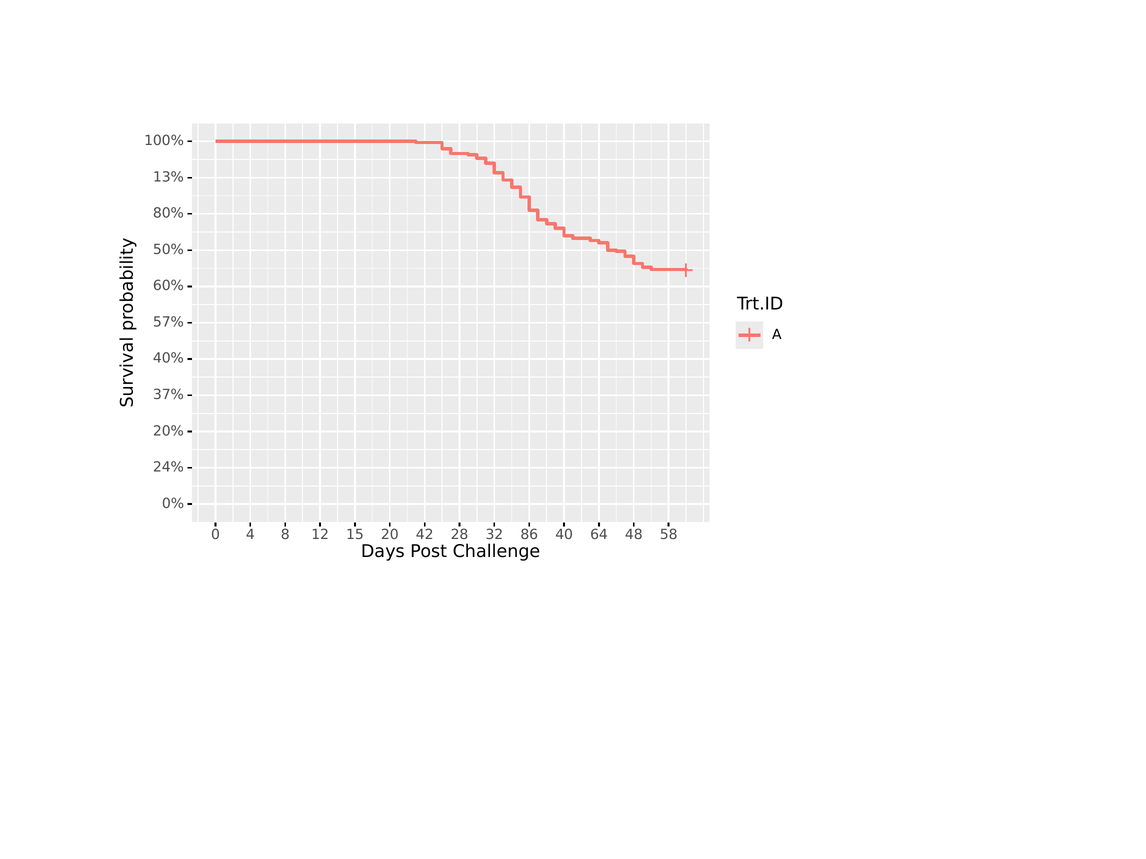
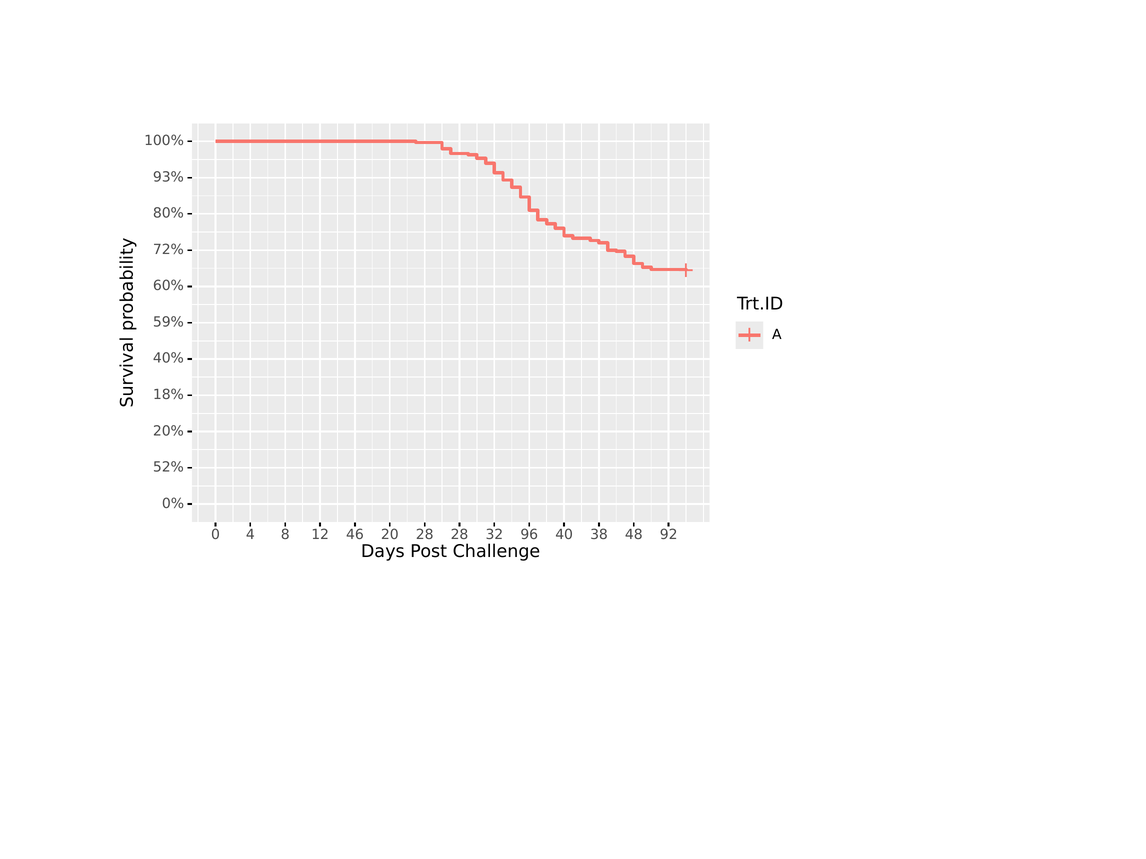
13%: 13% -> 93%
50%: 50% -> 72%
57%: 57% -> 59%
37%: 37% -> 18%
24%: 24% -> 52%
15: 15 -> 46
20 42: 42 -> 28
86: 86 -> 96
64: 64 -> 38
58: 58 -> 92
